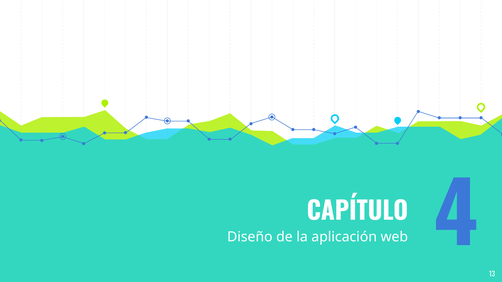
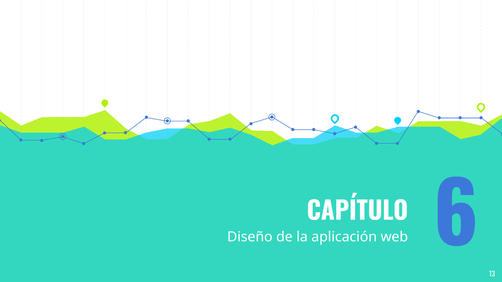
4: 4 -> 6
